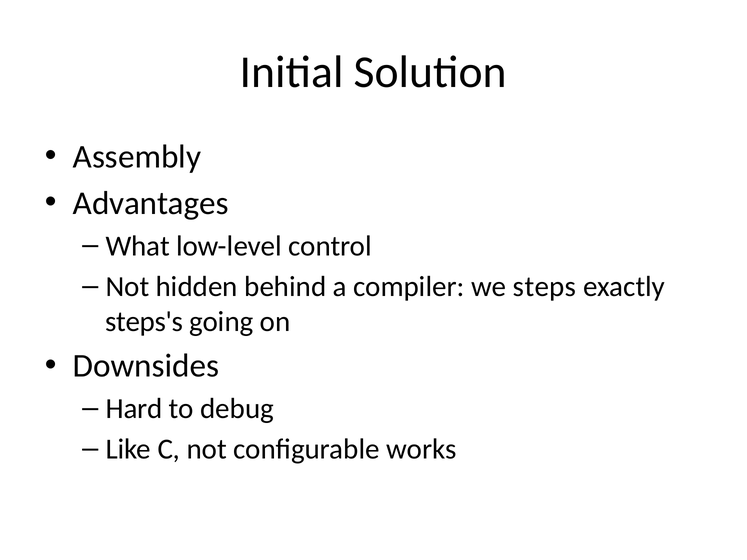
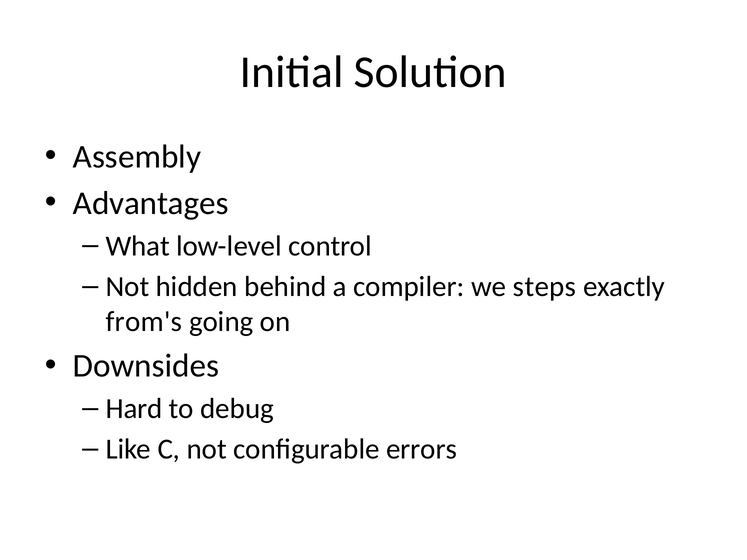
steps's: steps's -> from's
works: works -> errors
